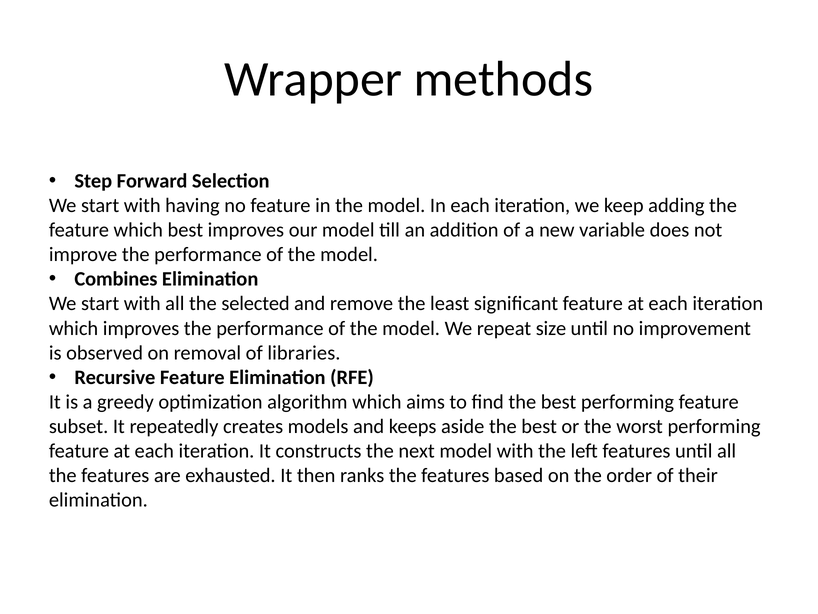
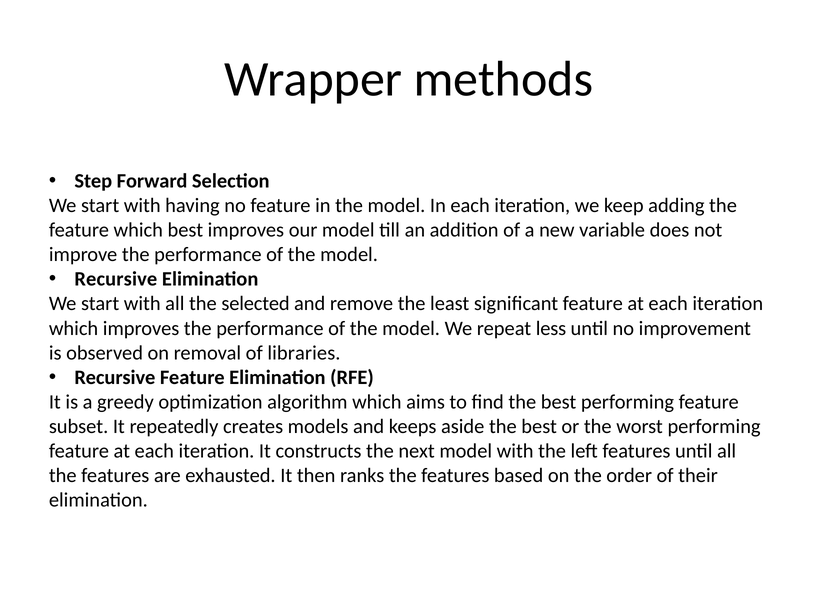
Combines at (116, 279): Combines -> Recursive
size: size -> less
